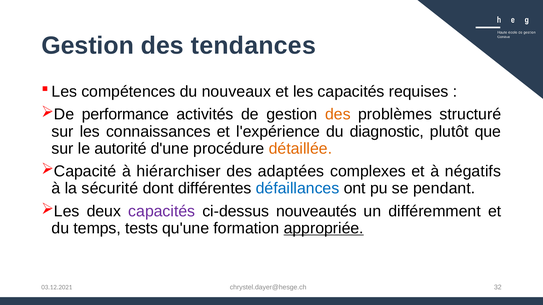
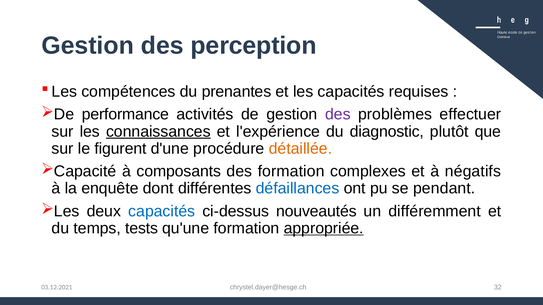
tendances: tendances -> perception
nouveaux: nouveaux -> prenantes
des at (338, 115) colour: orange -> purple
structuré: structuré -> effectuer
connaissances underline: none -> present
autorité: autorité -> figurent
hiérarchiser: hiérarchiser -> composants
des adaptées: adaptées -> formation
sécurité: sécurité -> enquête
capacités at (162, 211) colour: purple -> blue
